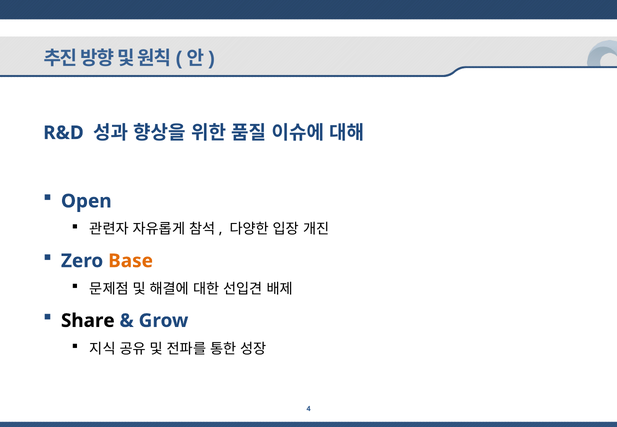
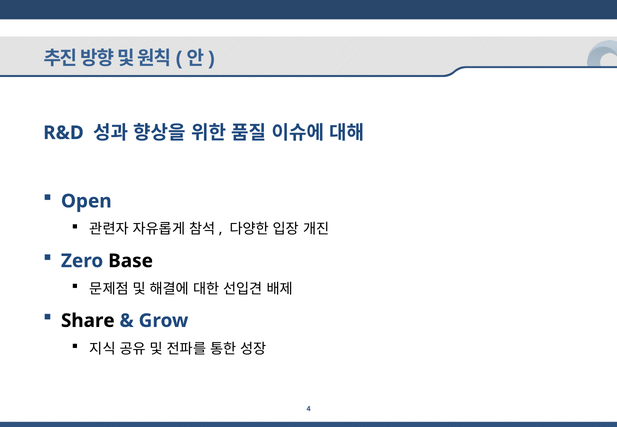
Base colour: orange -> black
